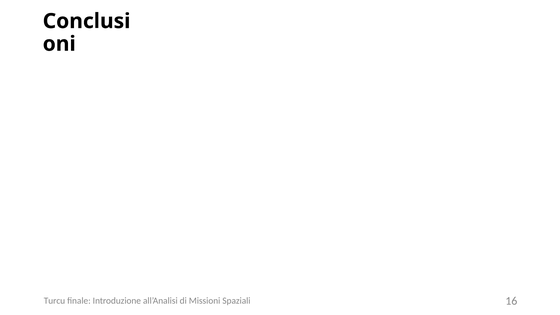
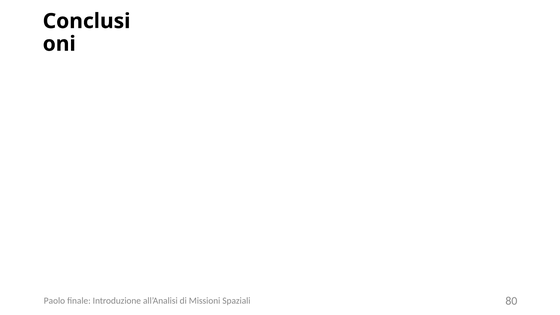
Turcu: Turcu -> Paolo
16: 16 -> 80
